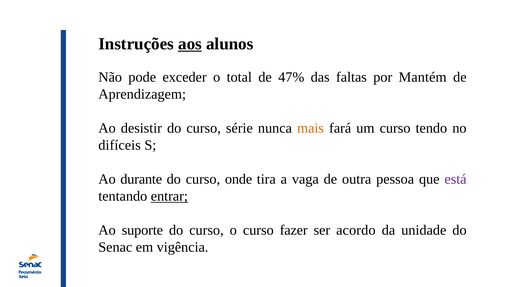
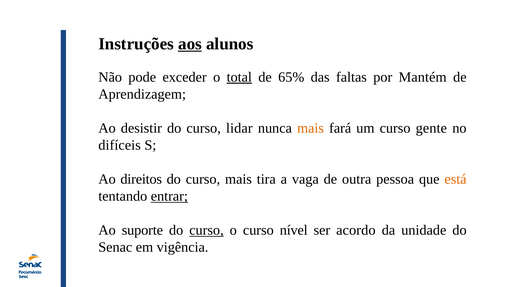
total underline: none -> present
47%: 47% -> 65%
série: série -> lidar
tendo: tendo -> gente
durante: durante -> direitos
curso onde: onde -> mais
está colour: purple -> orange
curso at (206, 231) underline: none -> present
fazer: fazer -> nível
